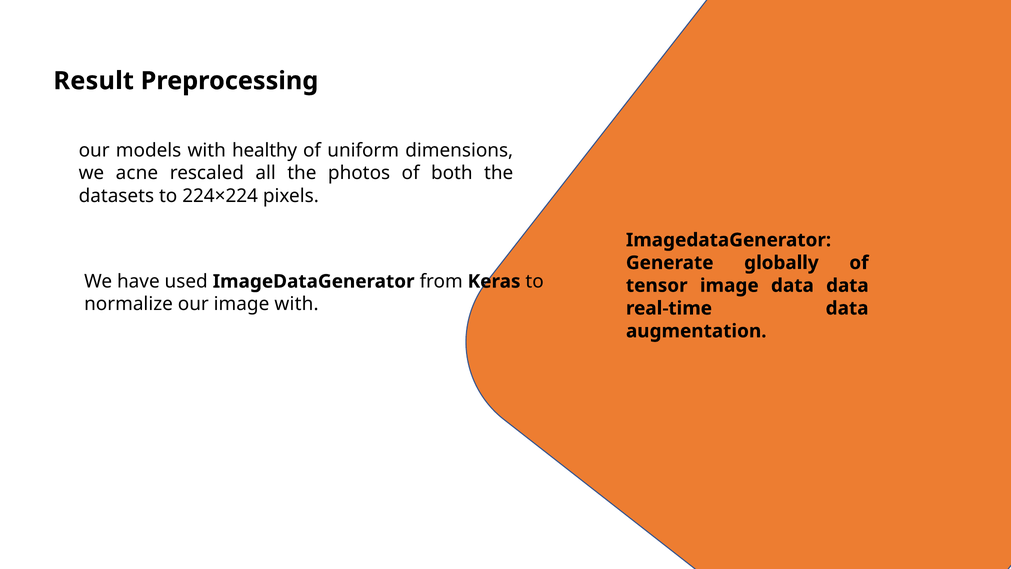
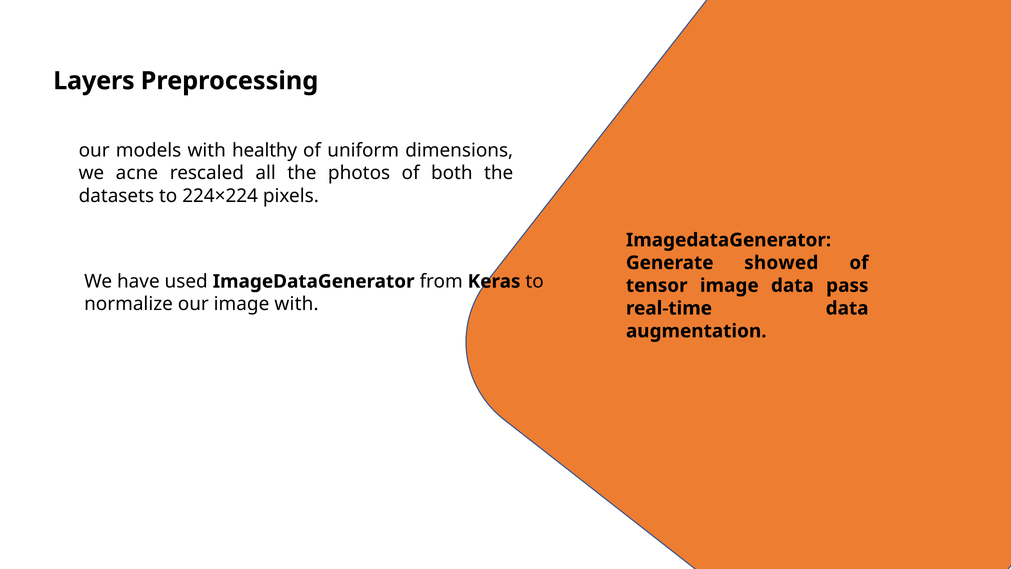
Result: Result -> Layers
globally: globally -> showed
data data: data -> pass
